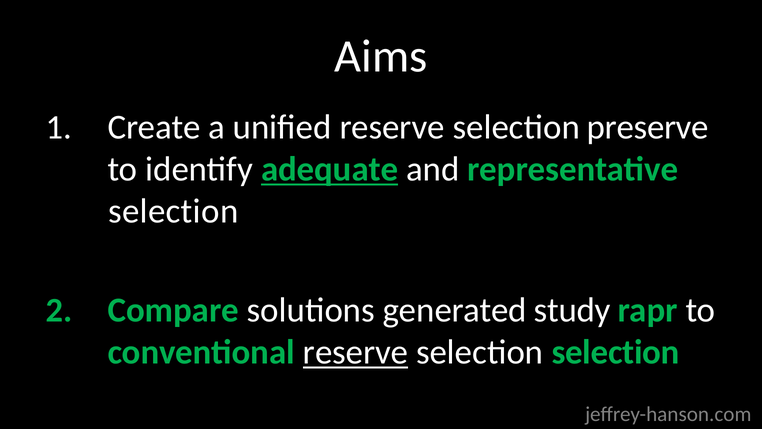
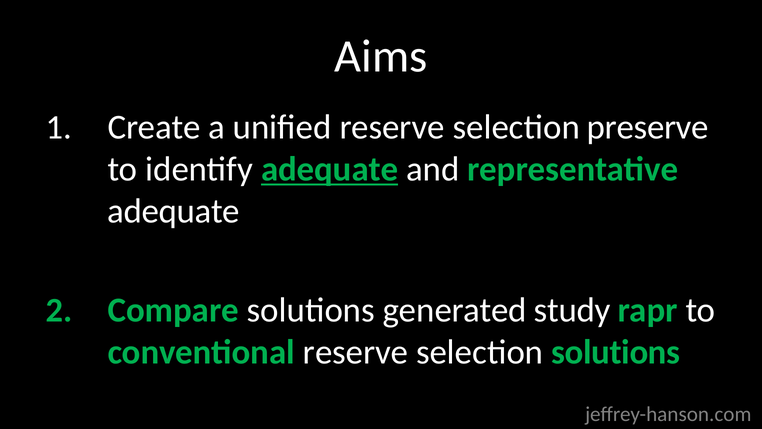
selection at (173, 211): selection -> adequate
reserve at (356, 352) underline: present -> none
selection selection: selection -> solutions
